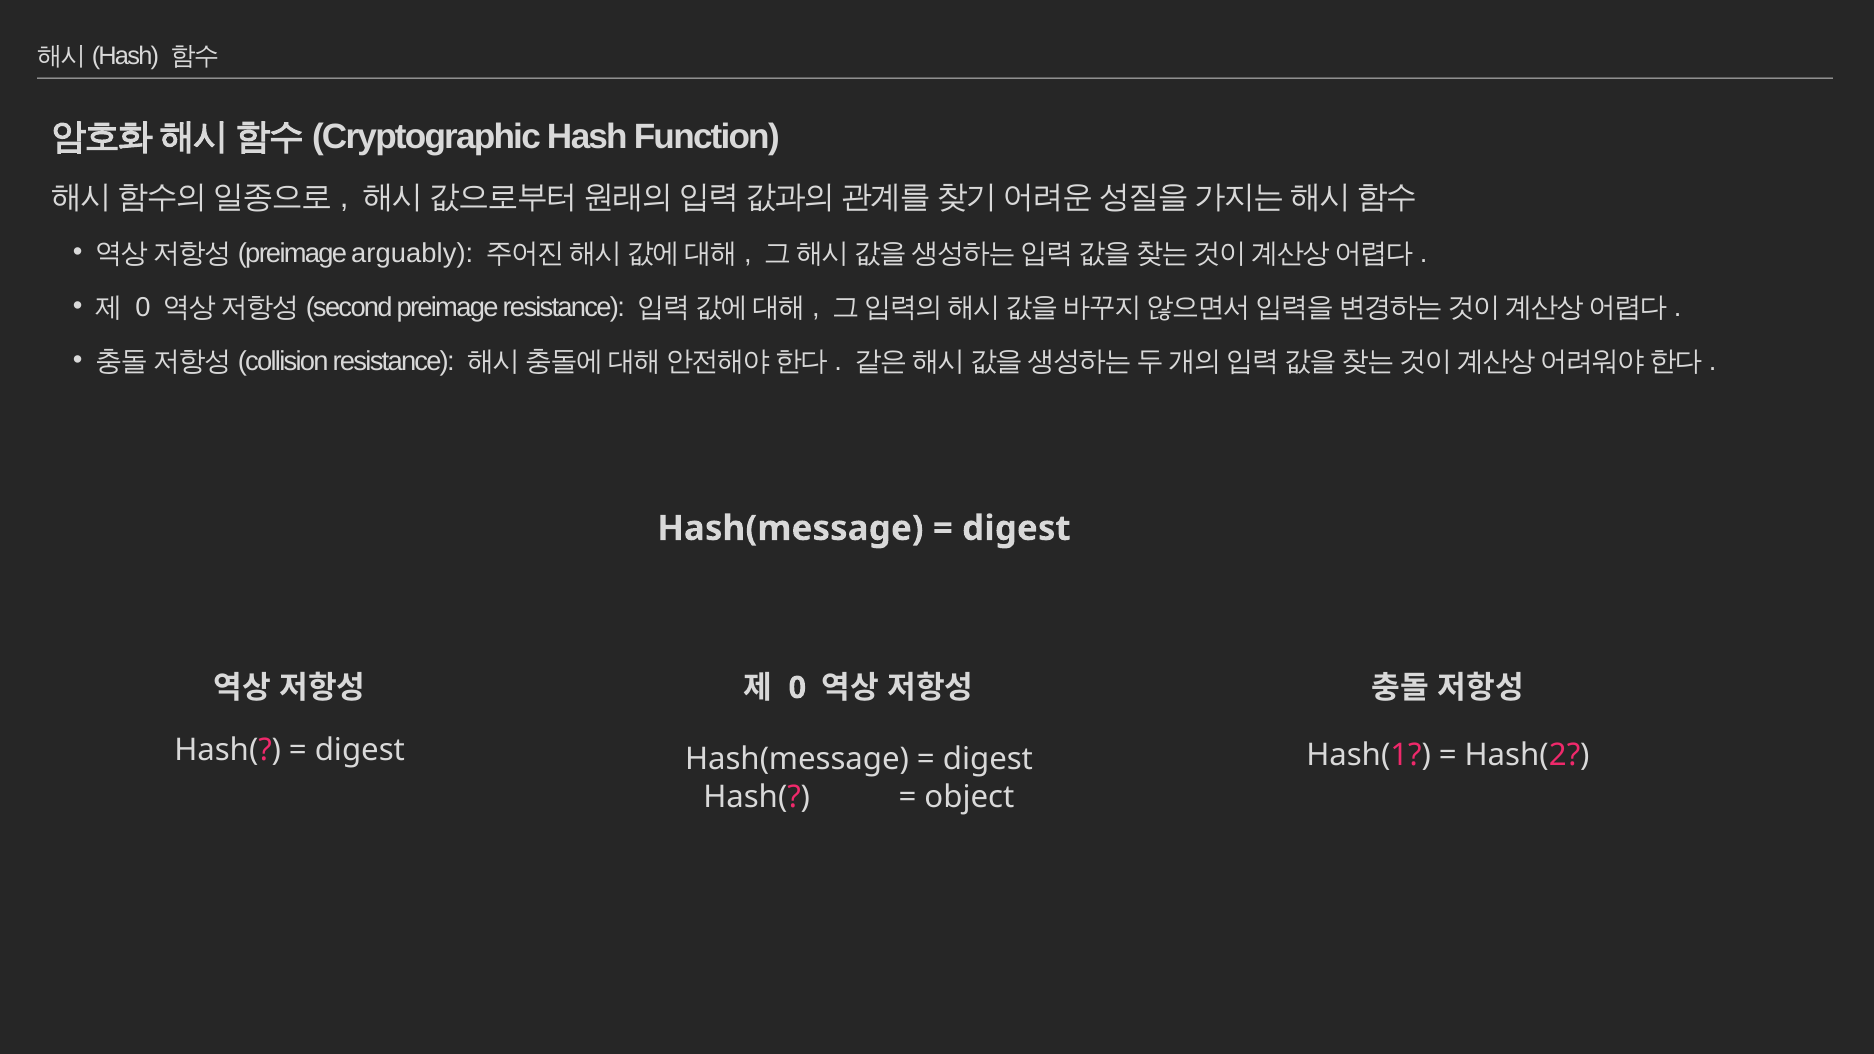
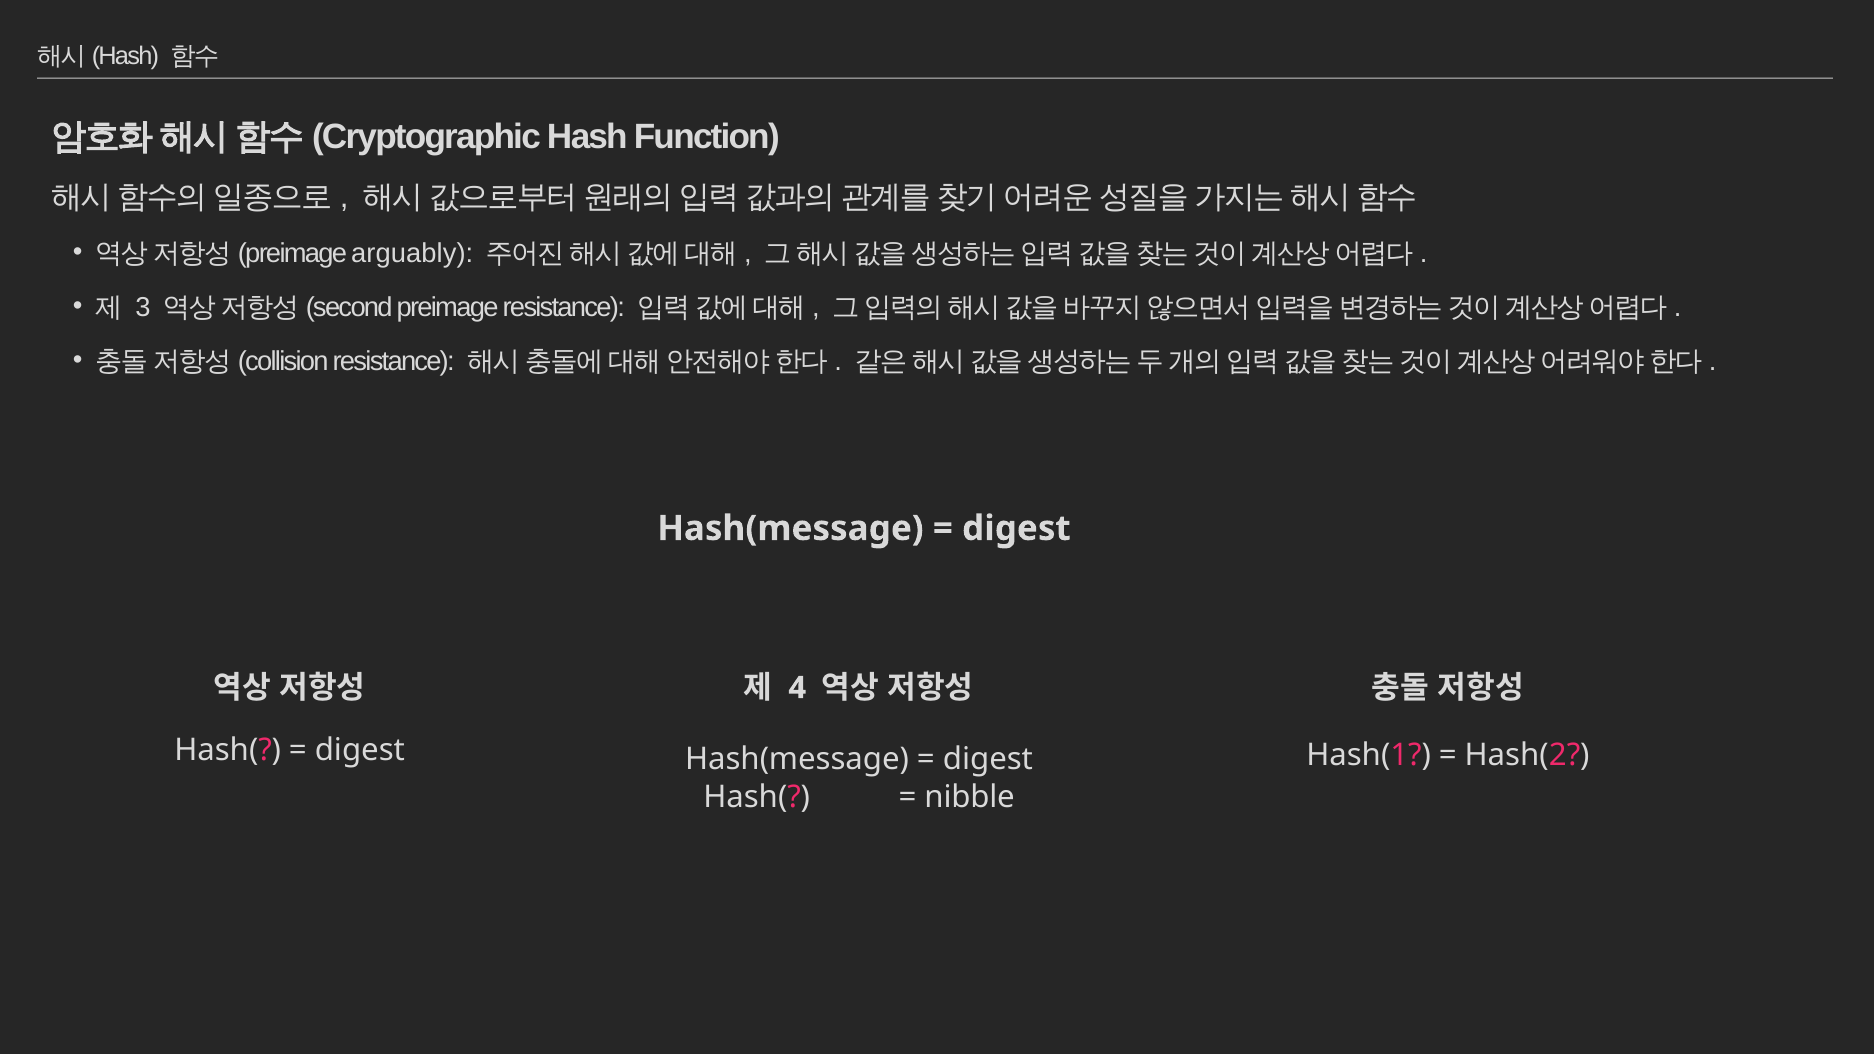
0 at (143, 307): 0 -> 3
0 at (797, 688): 0 -> 4
object: object -> nibble
